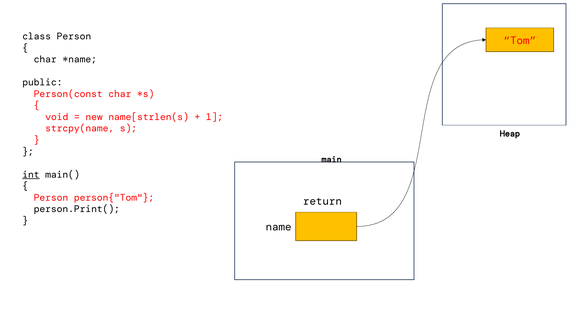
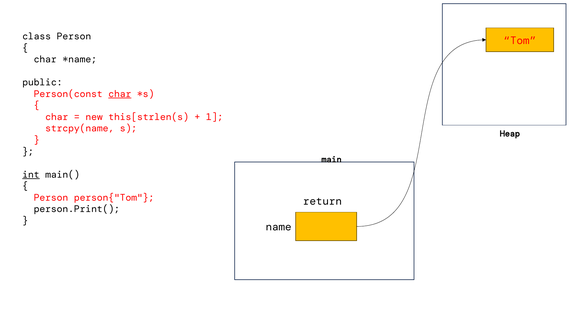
char at (120, 94) underline: none -> present
void at (57, 117): void -> char
name[strlen(s: name[strlen(s -> this[strlen(s
